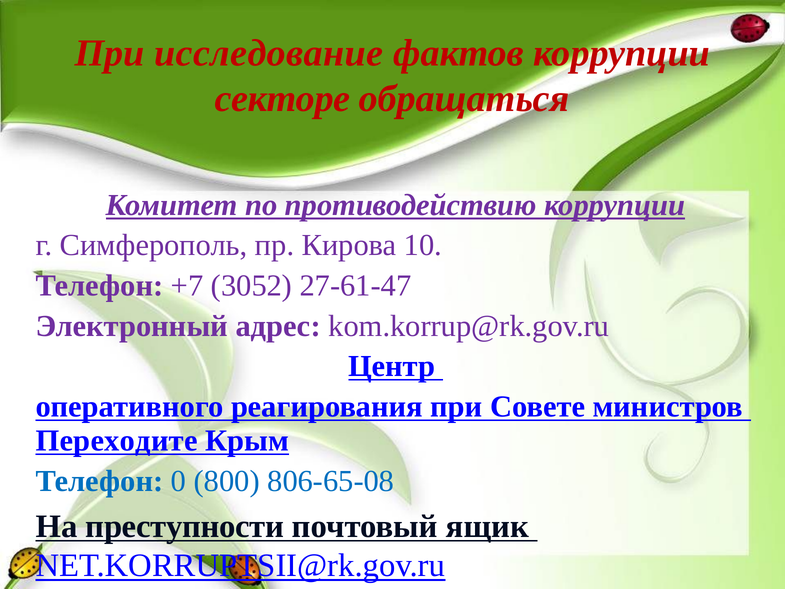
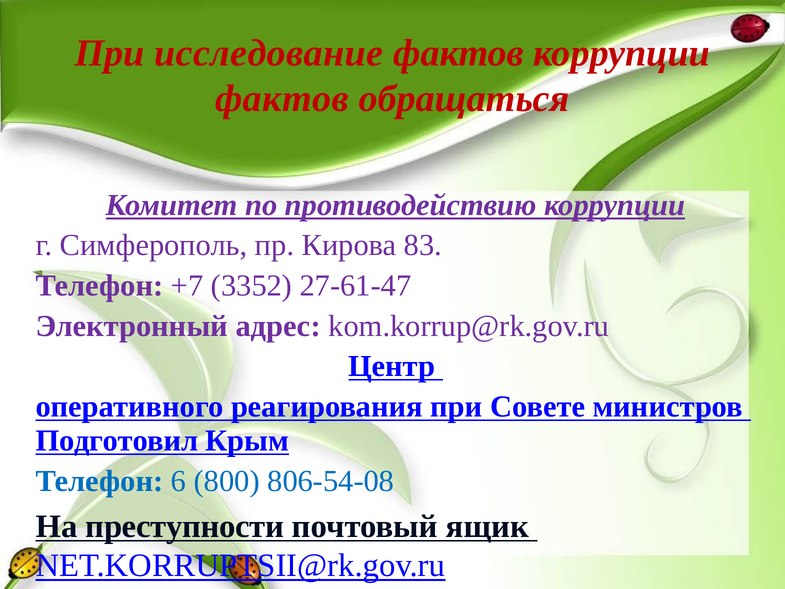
секторе at (282, 99): секторе -> фактов
10: 10 -> 83
3052: 3052 -> 3352
Переходите: Переходите -> Подготовил
0: 0 -> 6
806-65-08: 806-65-08 -> 806-54-08
